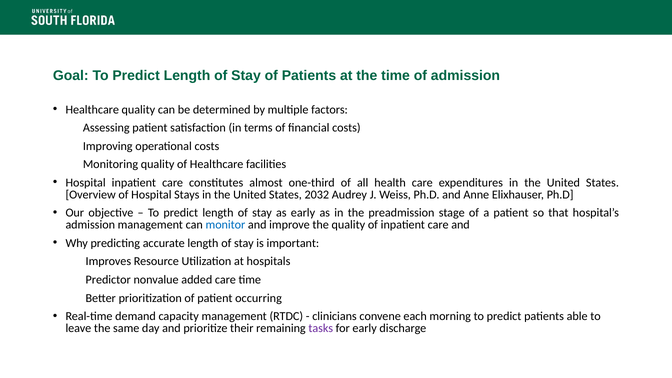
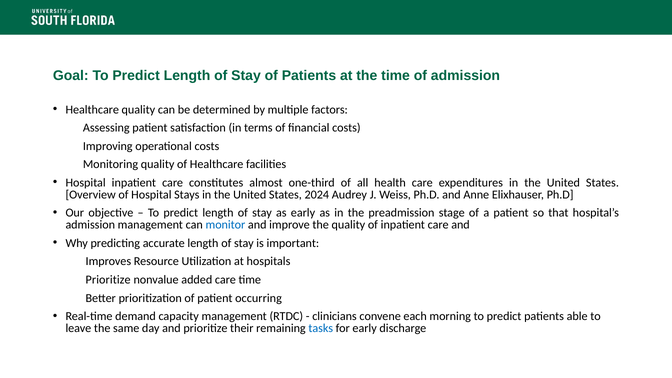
2032: 2032 -> 2024
Predictor at (108, 280): Predictor -> Prioritize
tasks colour: purple -> blue
